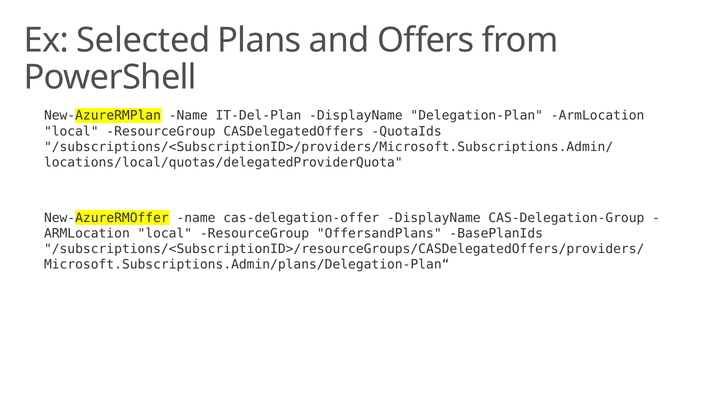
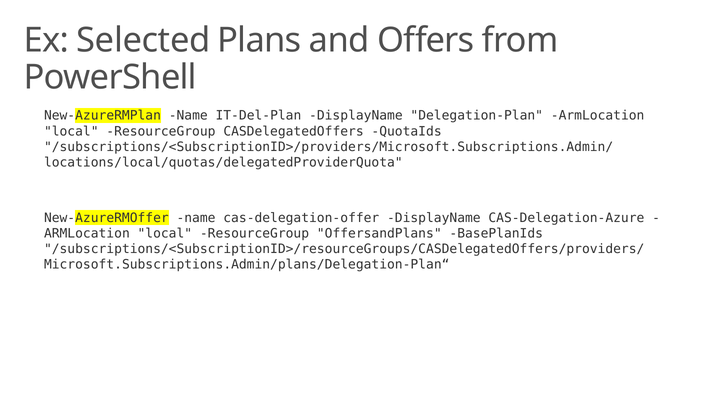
CAS-Delegation-Group: CAS-Delegation-Group -> CAS-Delegation-Azure
